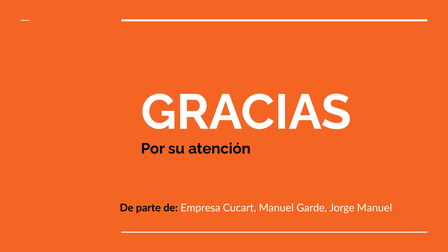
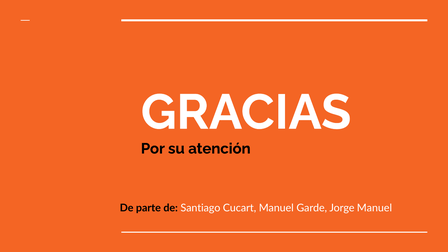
Empresa: Empresa -> Santiago
